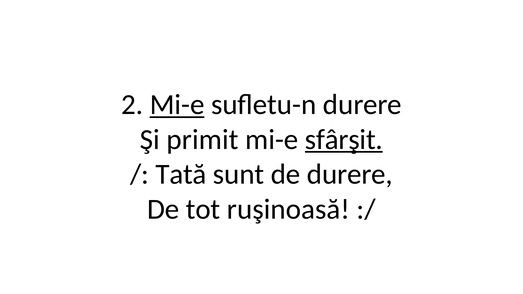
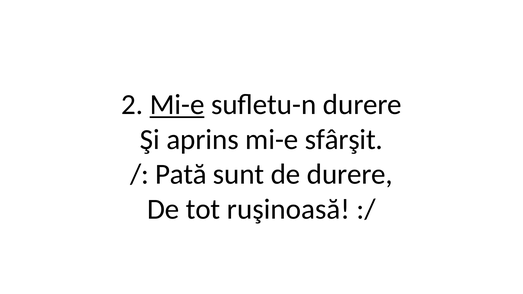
primit: primit -> aprins
sfârşit underline: present -> none
Tată: Tată -> Pată
